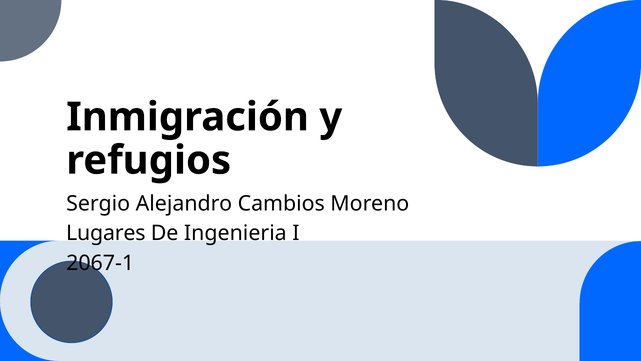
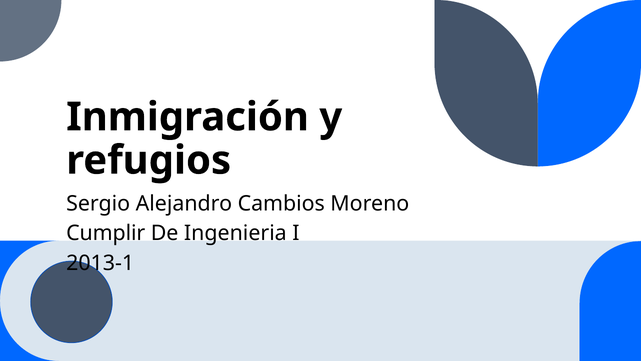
Lugares: Lugares -> Cumplir
2067-1: 2067-1 -> 2013-1
